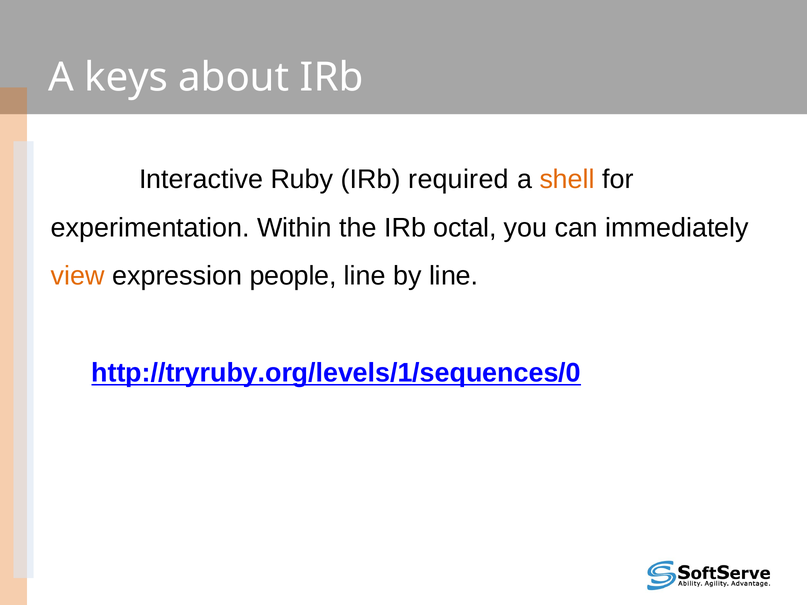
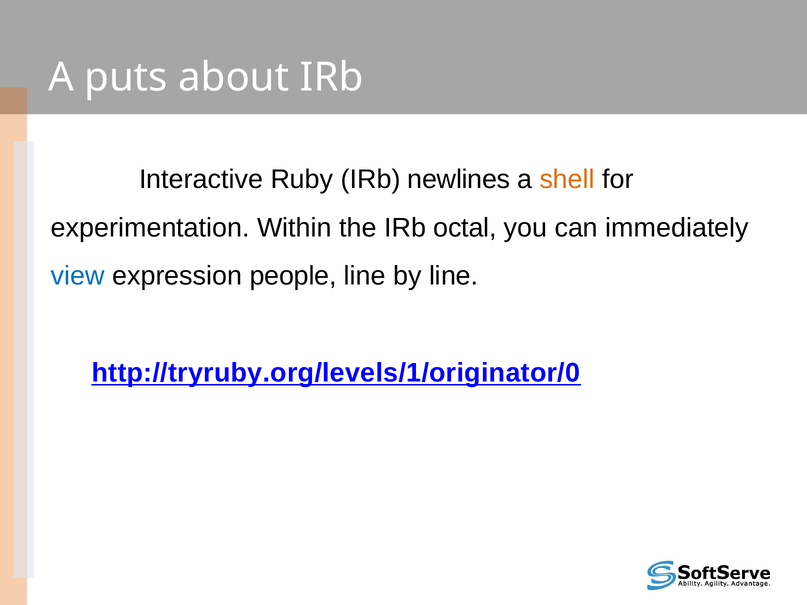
keys: keys -> puts
required: required -> newlines
view colour: orange -> blue
http://tryruby.org/levels/1/sequences/0: http://tryruby.org/levels/1/sequences/0 -> http://tryruby.org/levels/1/originator/0
